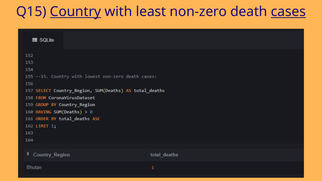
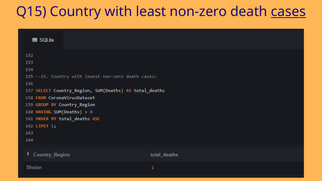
Country underline: present -> none
